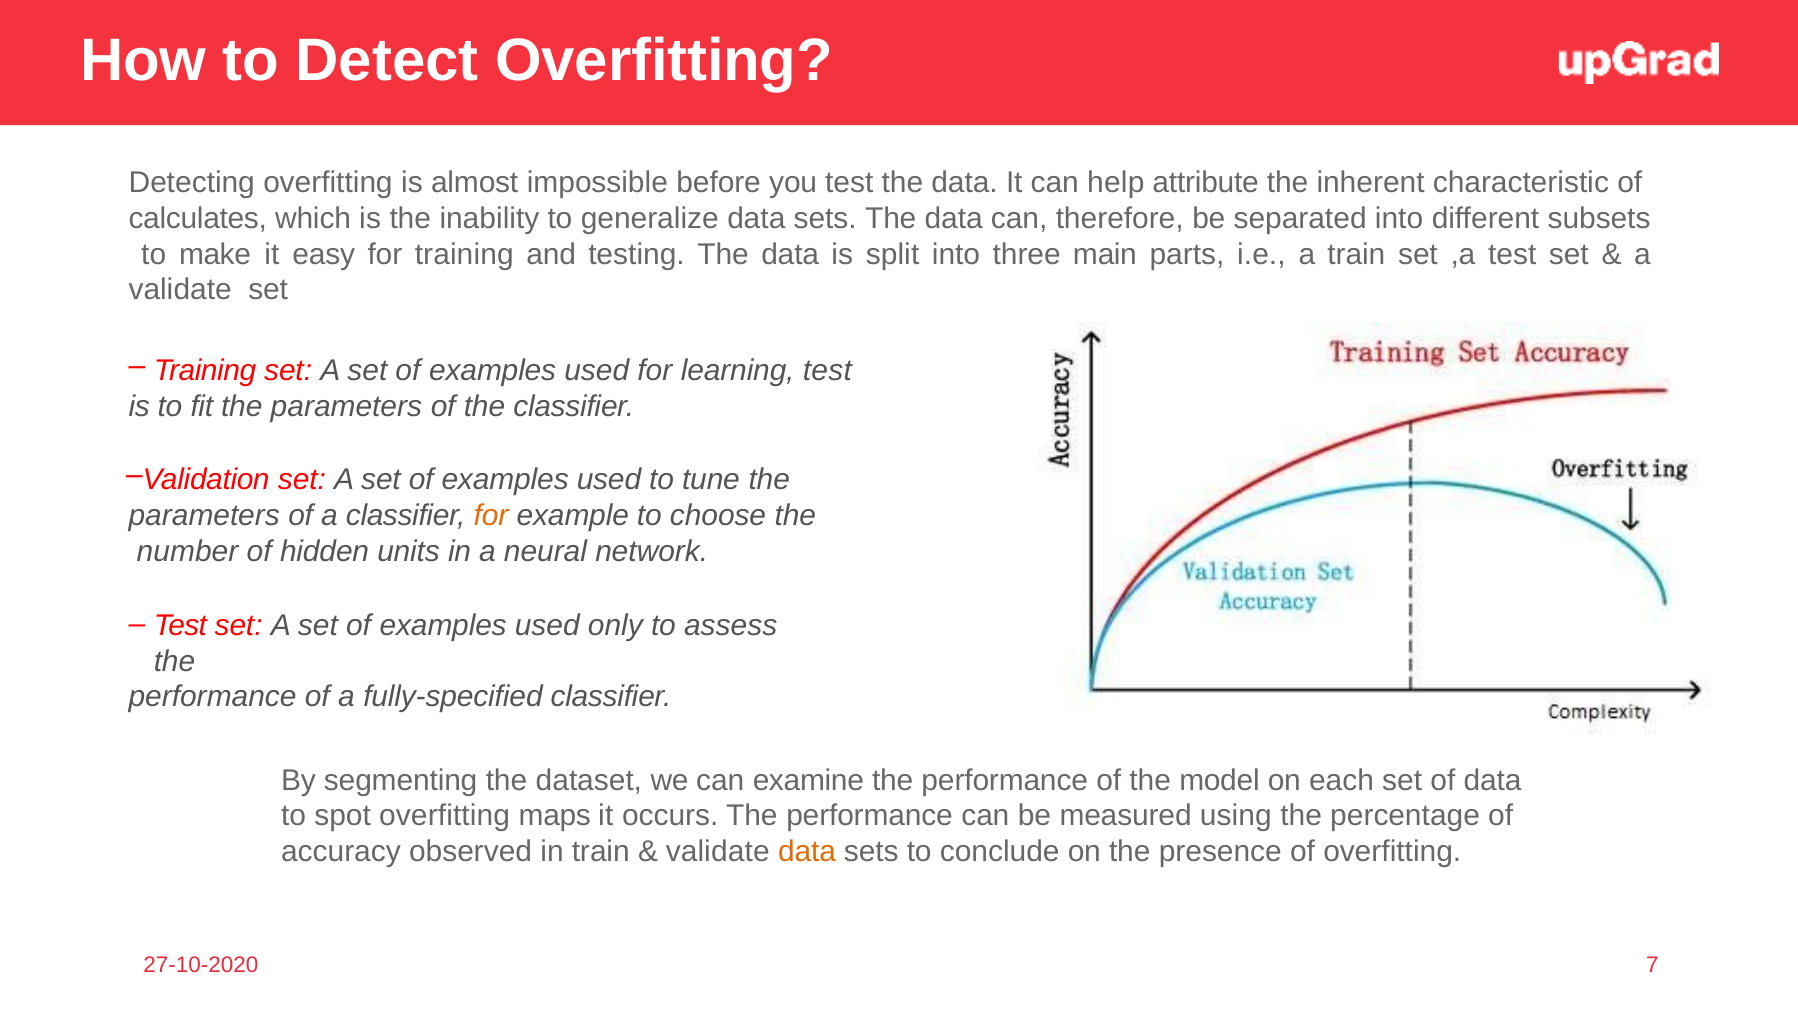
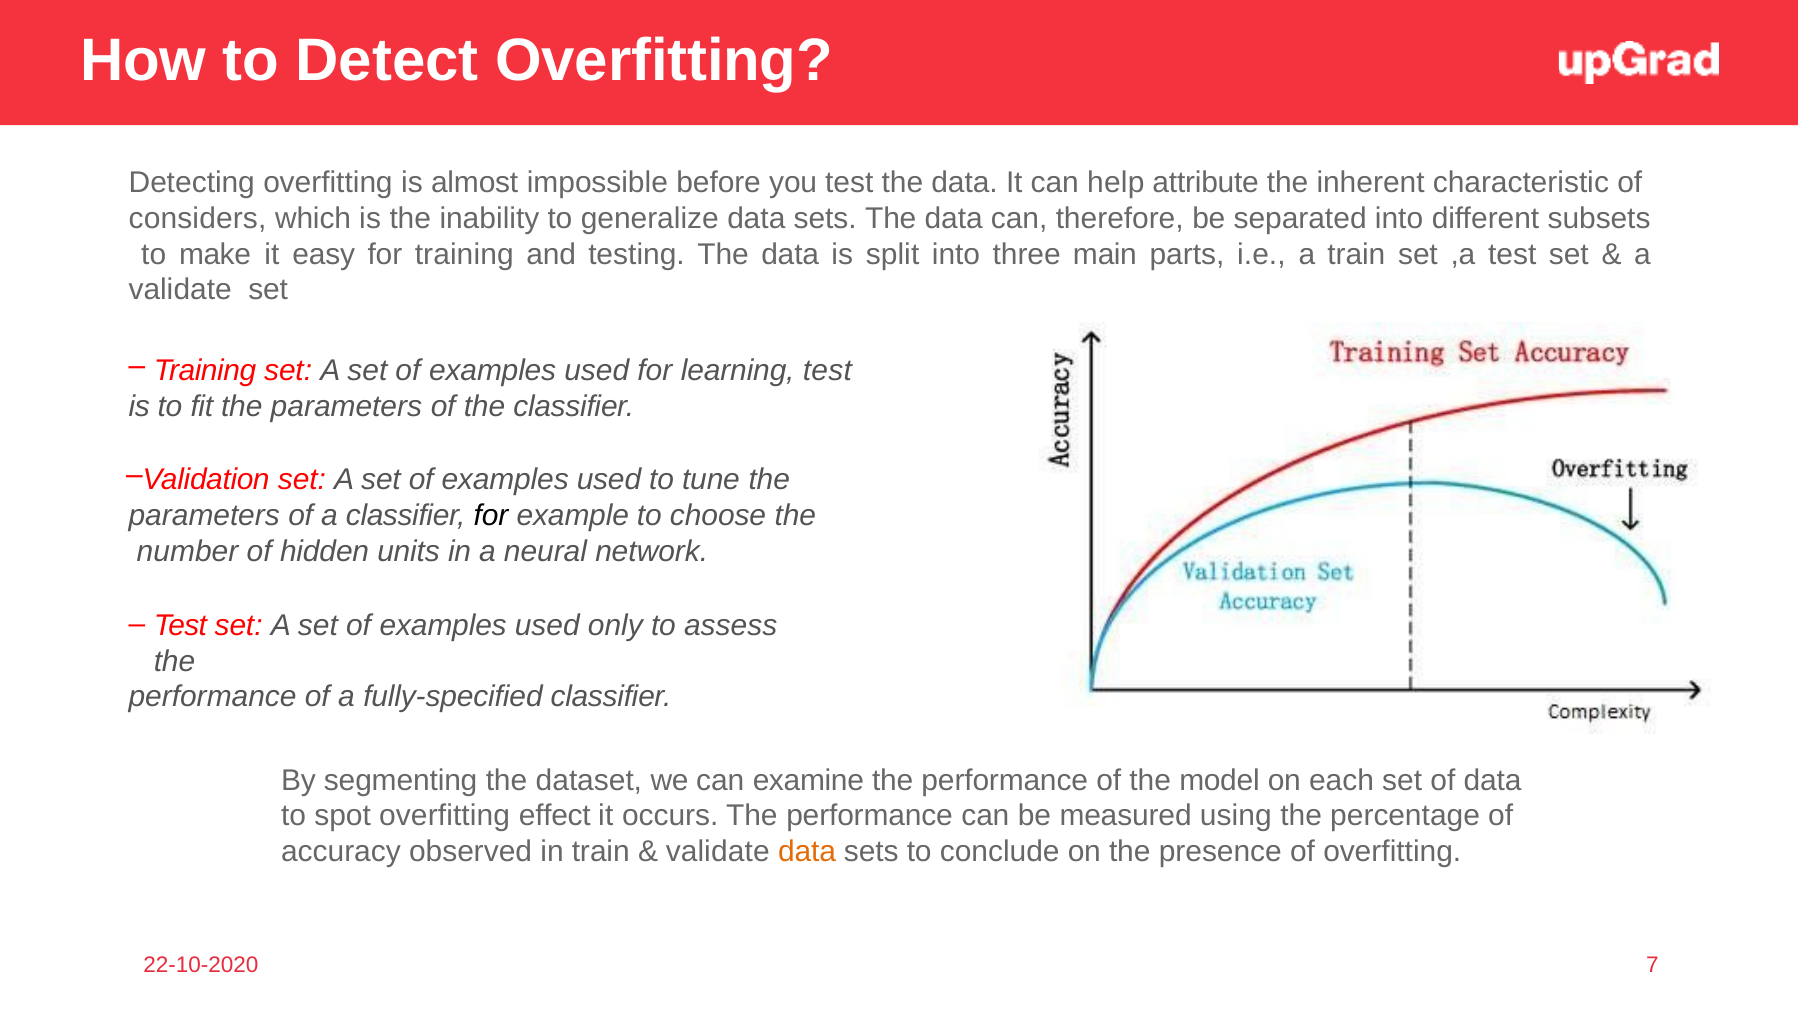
calculates: calculates -> considers
for at (491, 516) colour: orange -> black
maps: maps -> effect
27-10-2020: 27-10-2020 -> 22-10-2020
